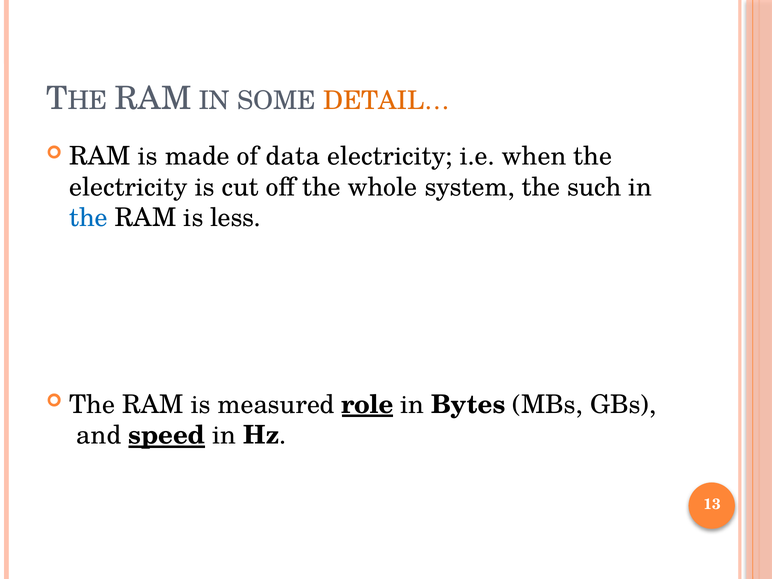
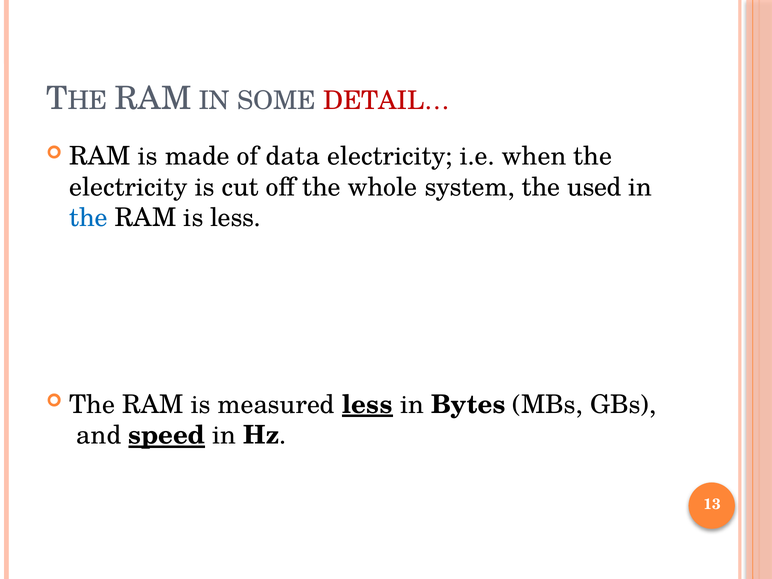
DETAIL… colour: orange -> red
such: such -> used
measured role: role -> less
